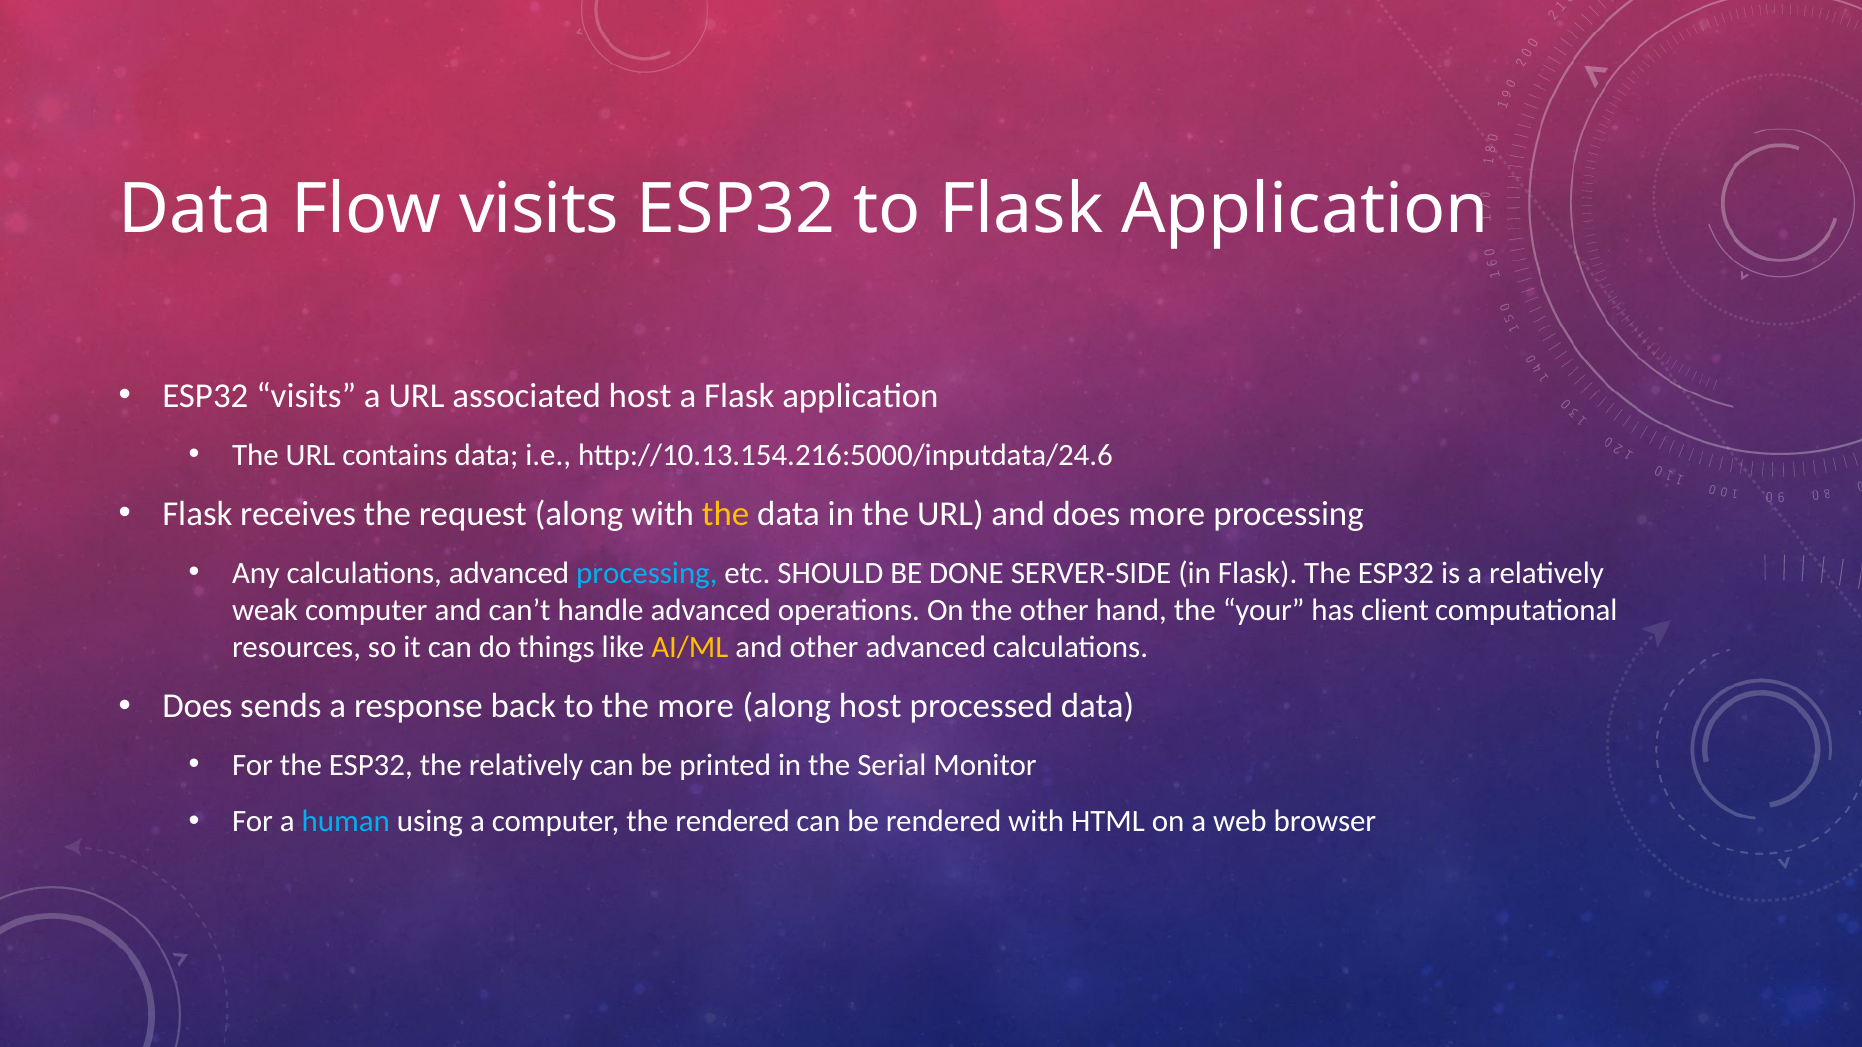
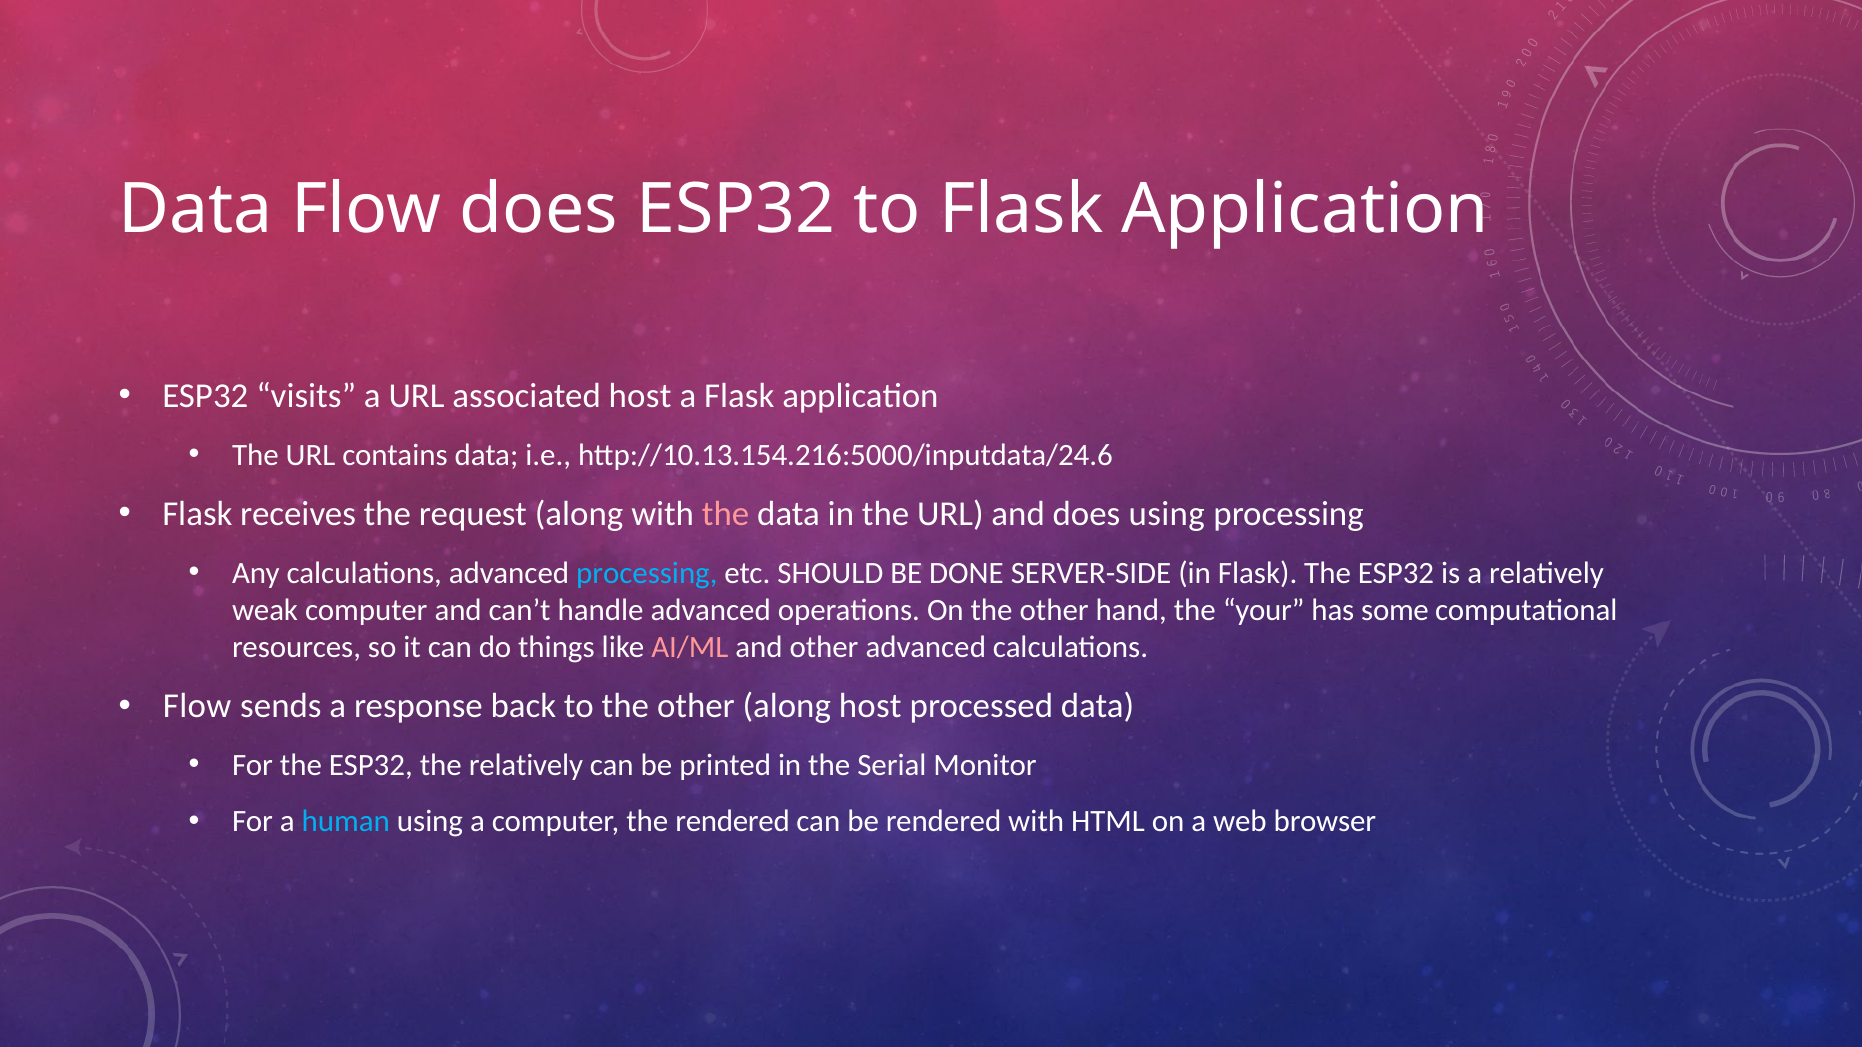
Flow visits: visits -> does
the at (726, 514) colour: yellow -> pink
does more: more -> using
client: client -> some
AI/ML colour: yellow -> pink
Does at (197, 707): Does -> Flow
to the more: more -> other
